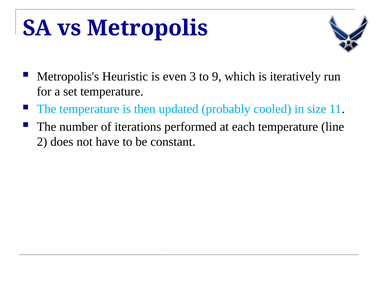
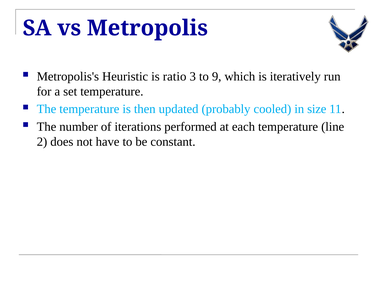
even: even -> ratio
